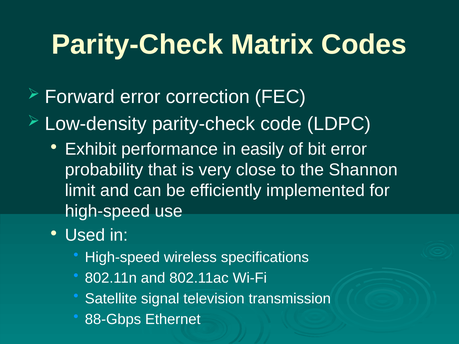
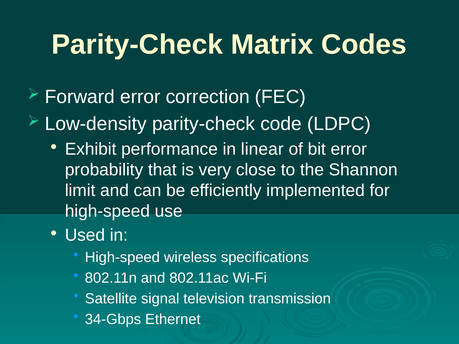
easily: easily -> linear
88-Gbps: 88-Gbps -> 34-Gbps
